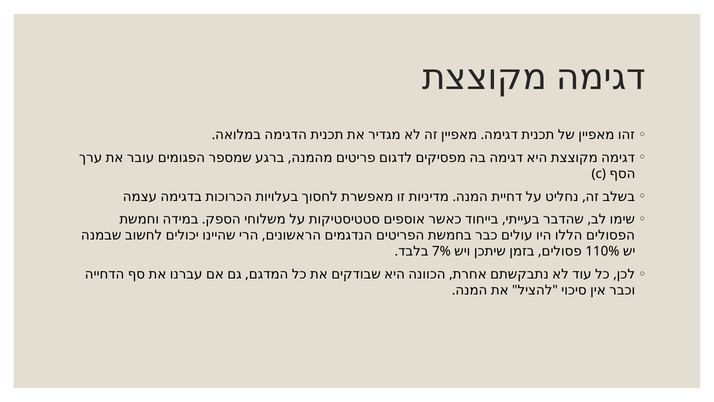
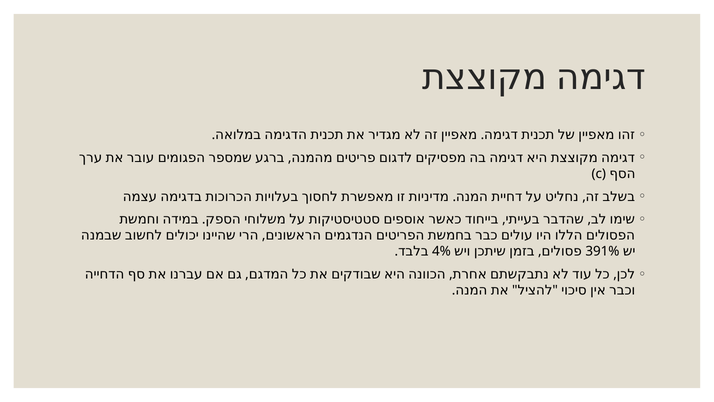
7%: 7% -> 4%
110%: 110% -> 391%
